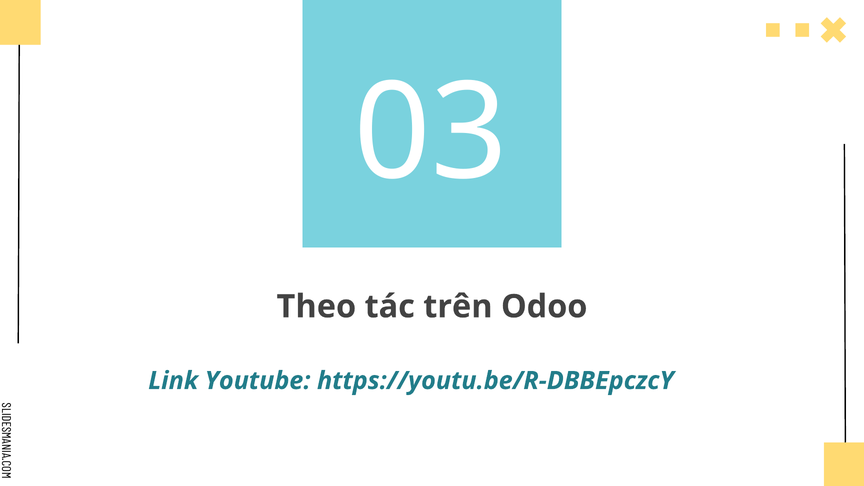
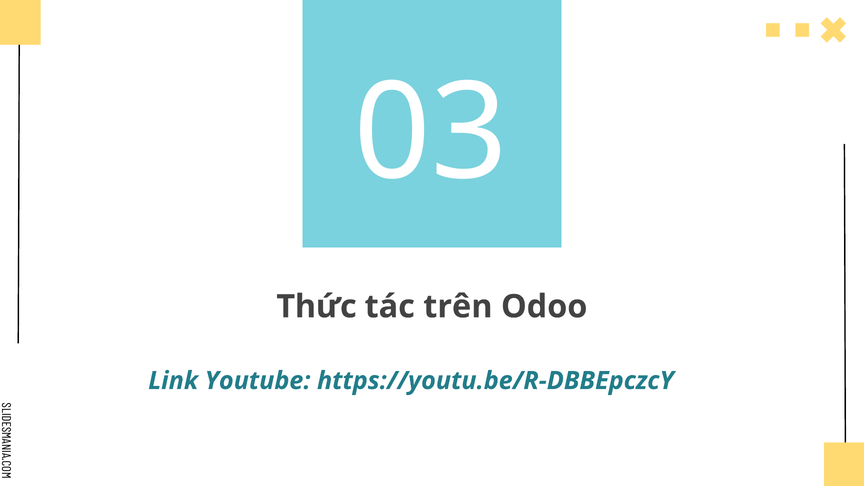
Theo: Theo -> Thức
